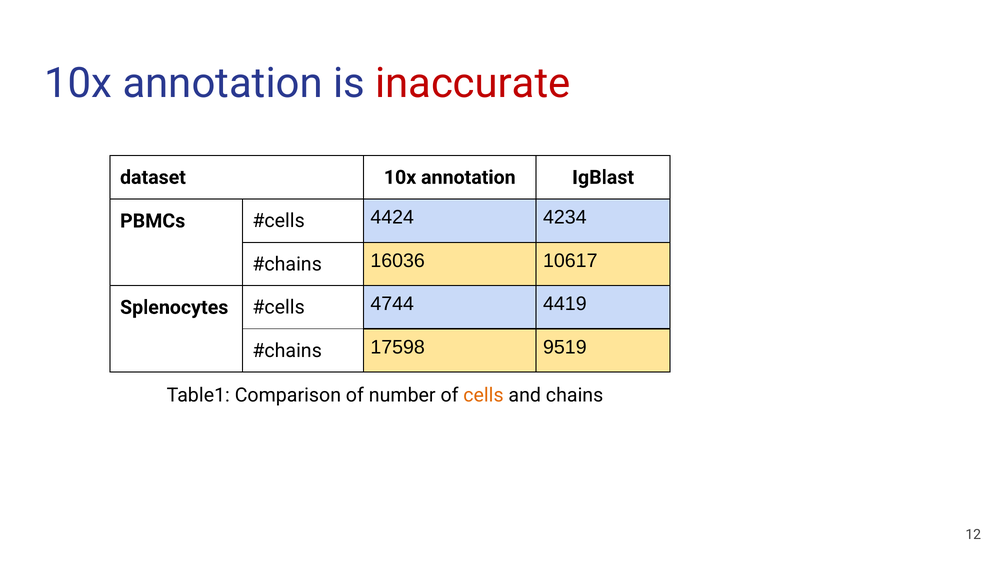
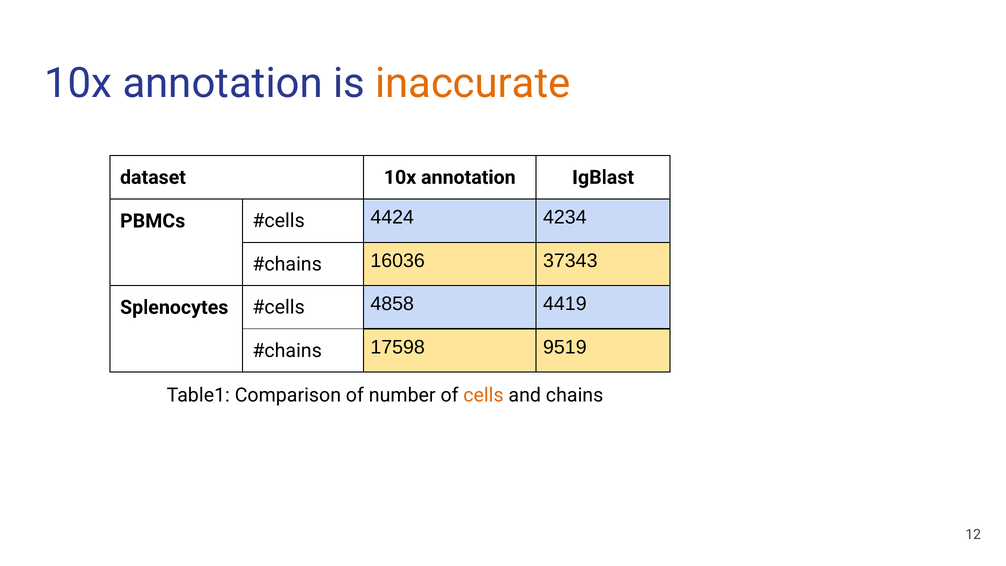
inaccurate colour: red -> orange
10617: 10617 -> 37343
4744: 4744 -> 4858
